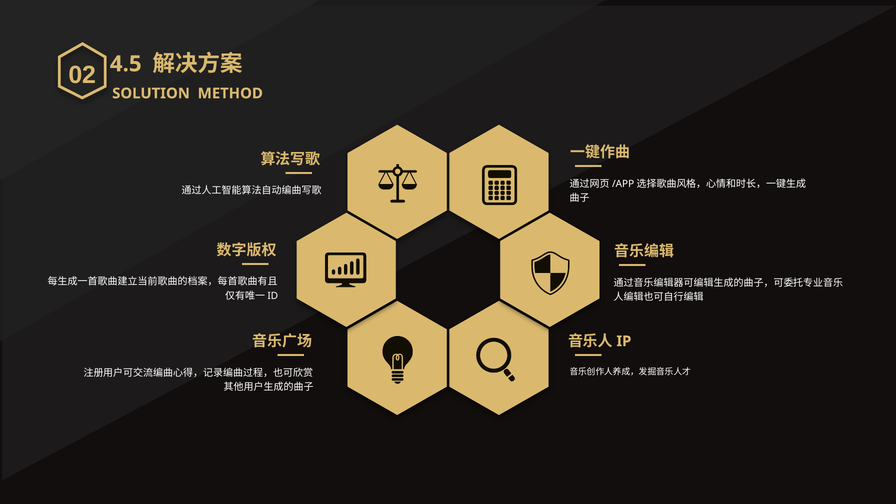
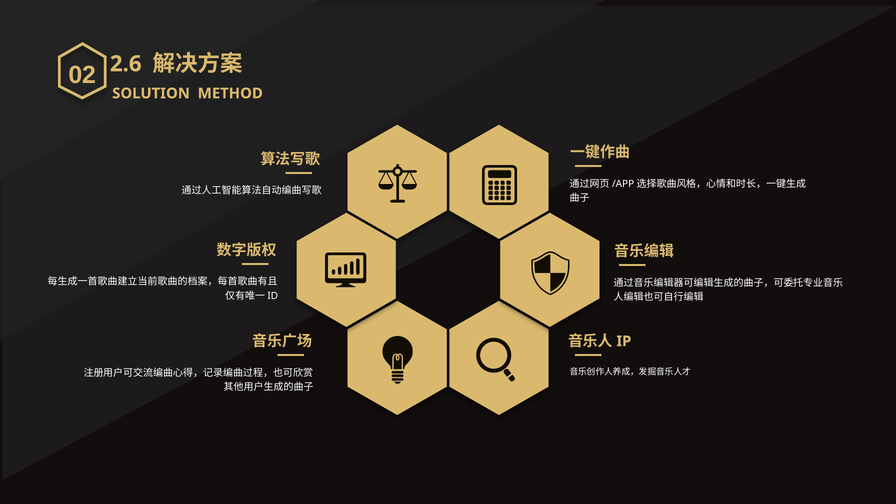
4.5: 4.5 -> 2.6
